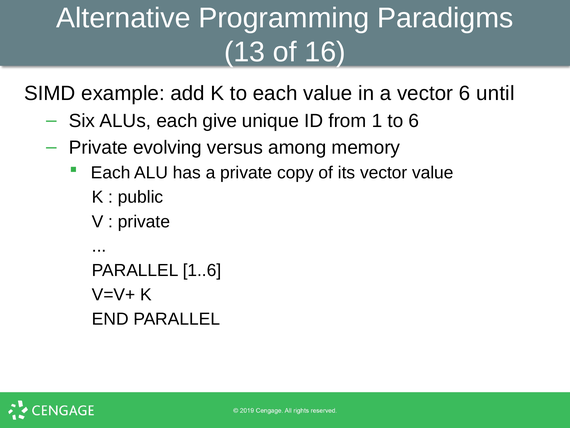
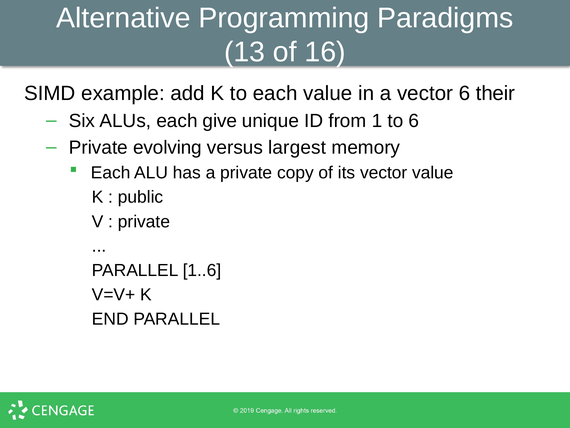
until: until -> their
among: among -> largest
